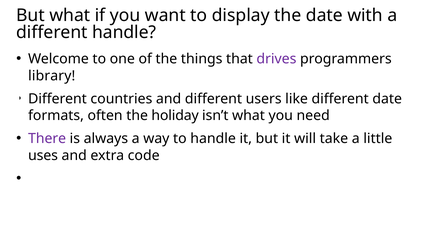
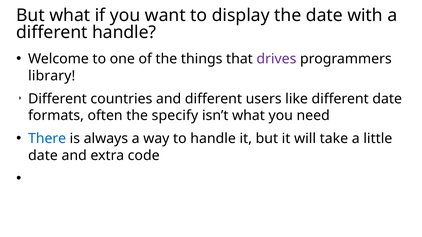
holiday: holiday -> specify
There colour: purple -> blue
uses at (43, 156): uses -> date
